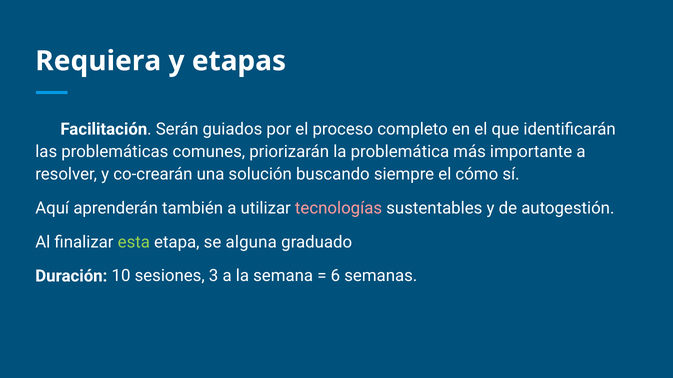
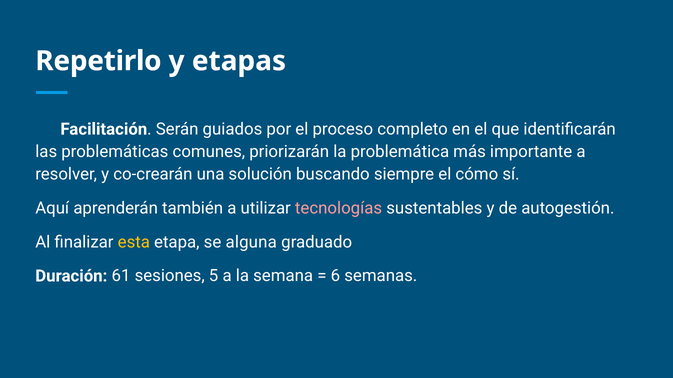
Requiera: Requiera -> Repetirlo
esta colour: light green -> yellow
10: 10 -> 61
3: 3 -> 5
